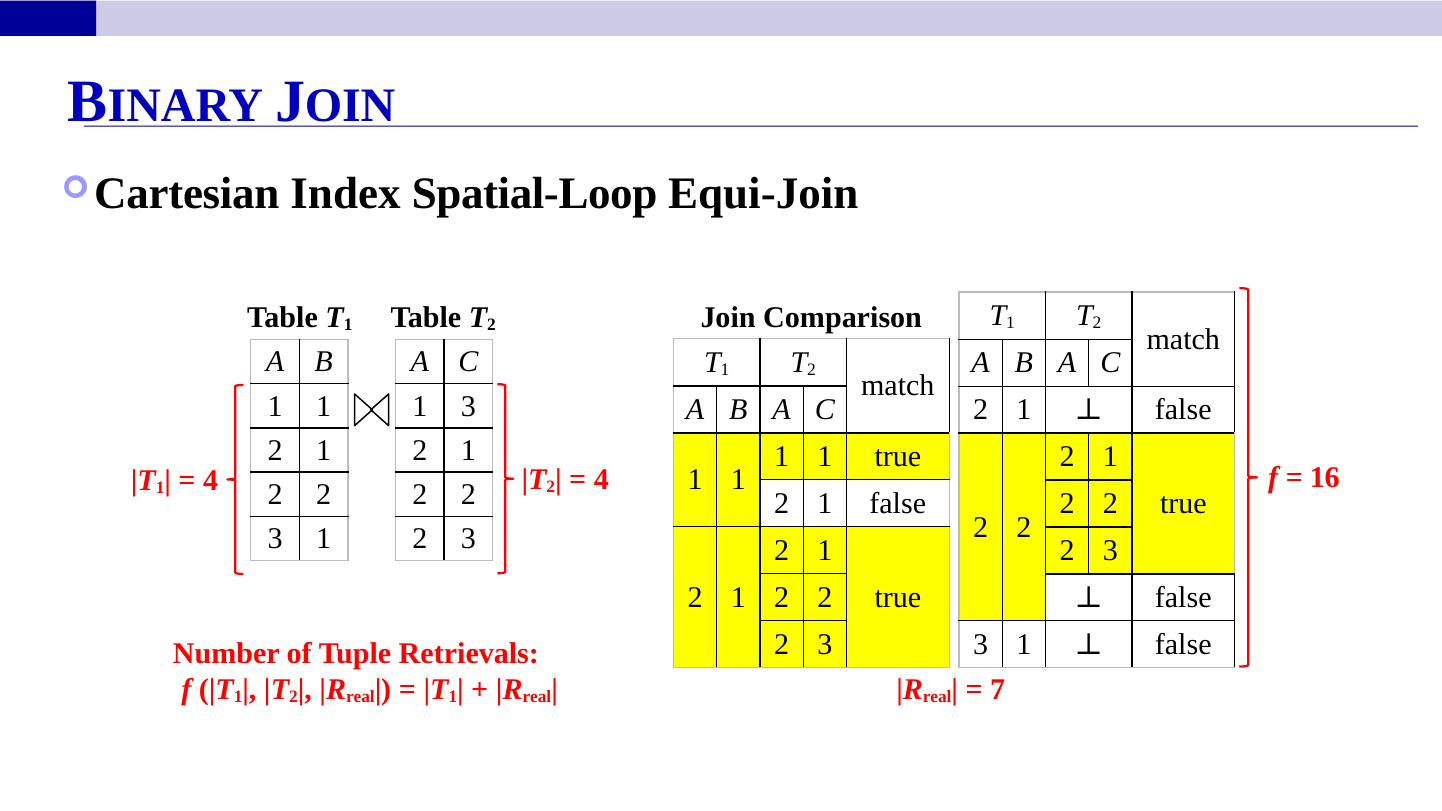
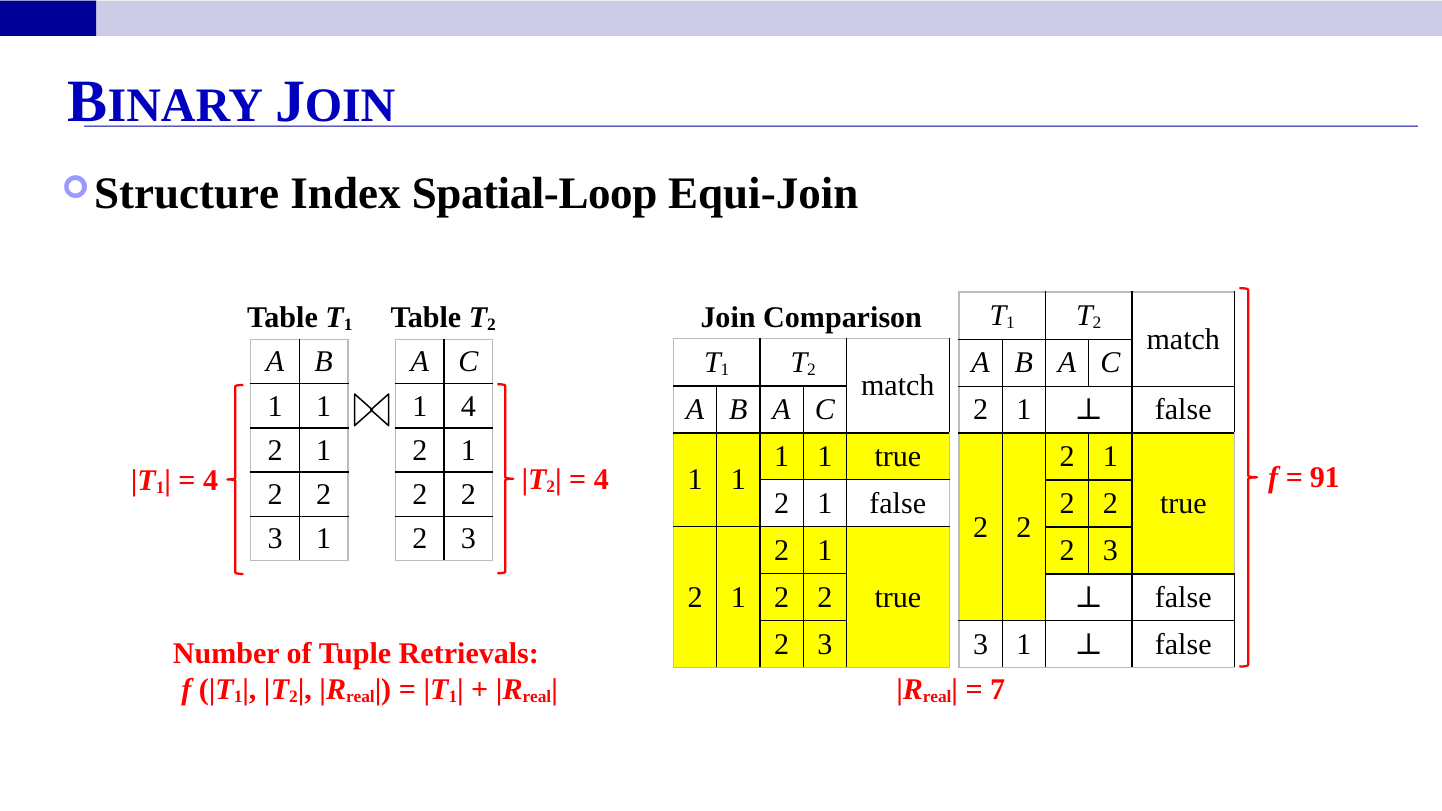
Cartesian: Cartesian -> Structure
1 3: 3 -> 4
16: 16 -> 91
